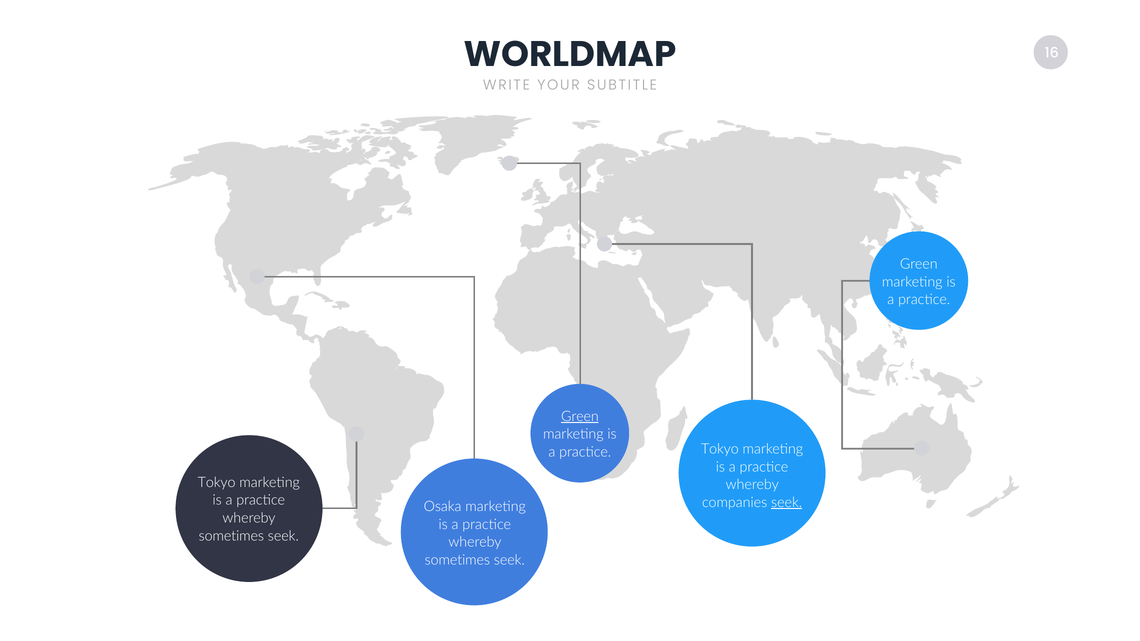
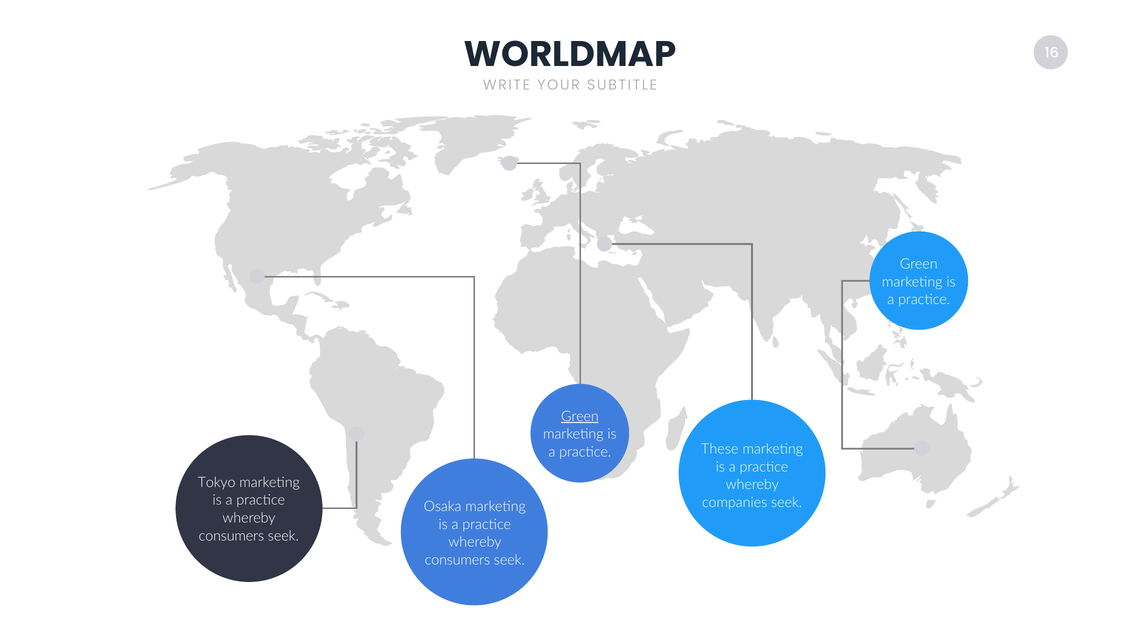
Tokyo at (720, 449): Tokyo -> These
seek at (787, 503) underline: present -> none
sometimes at (231, 536): sometimes -> consumers
sometimes at (457, 560): sometimes -> consumers
